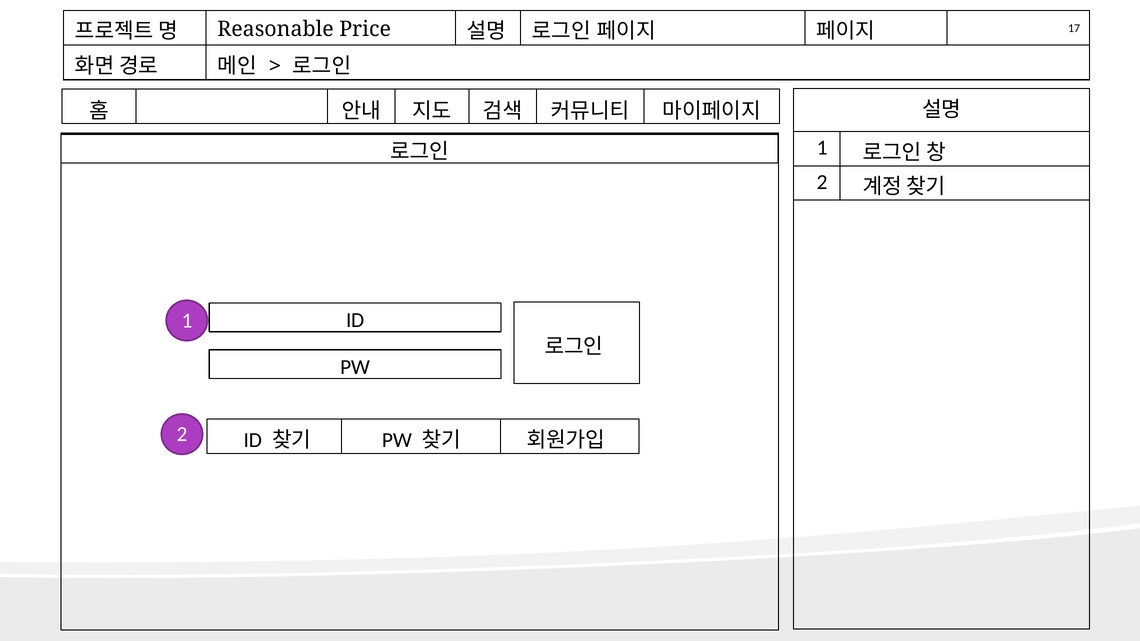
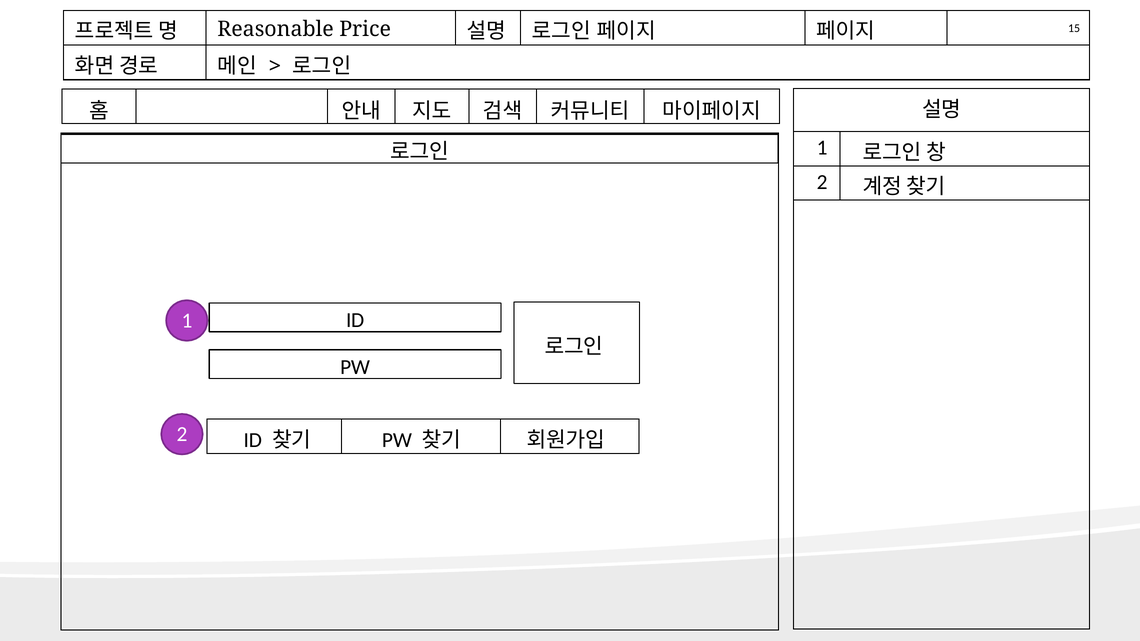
17: 17 -> 15
